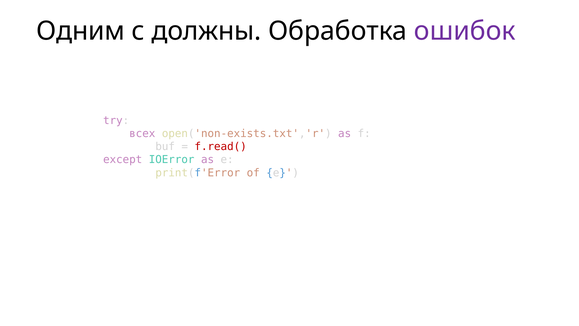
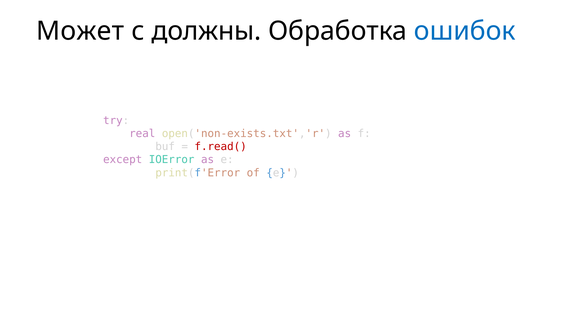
Одним: Одним -> Может
ошибок colour: purple -> blue
всех: всех -> real
